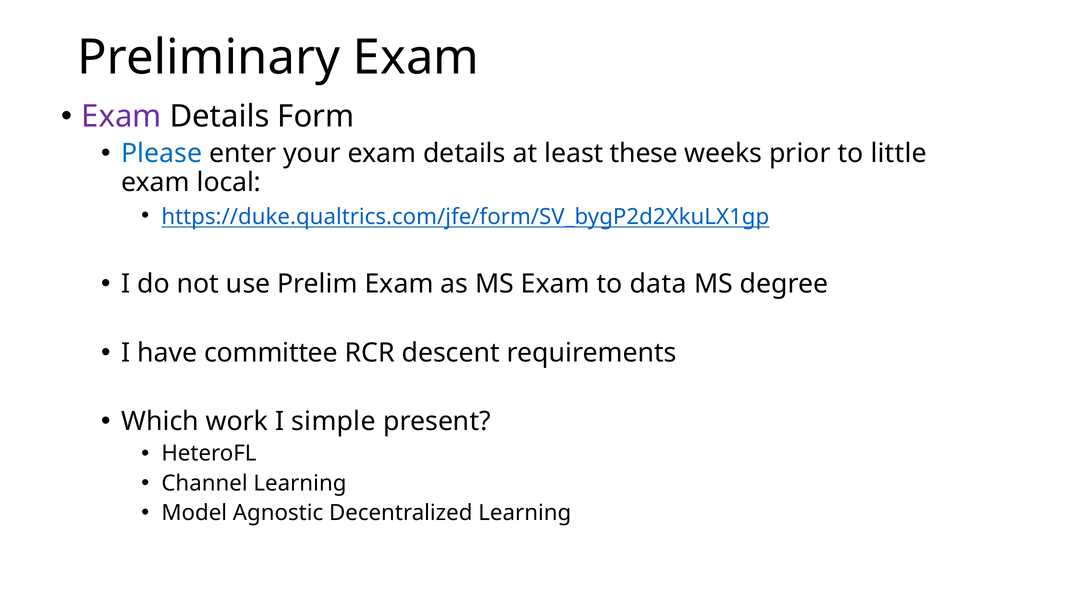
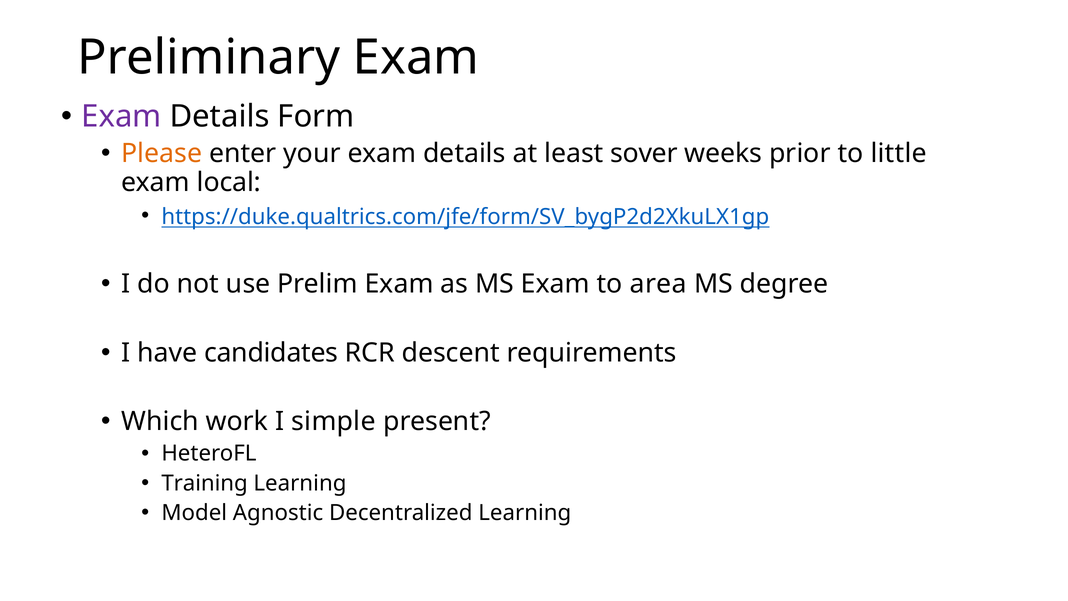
Please colour: blue -> orange
these: these -> sover
data: data -> area
committee: committee -> candidates
Channel: Channel -> Training
